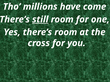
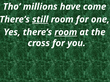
room at (66, 32) underline: none -> present
